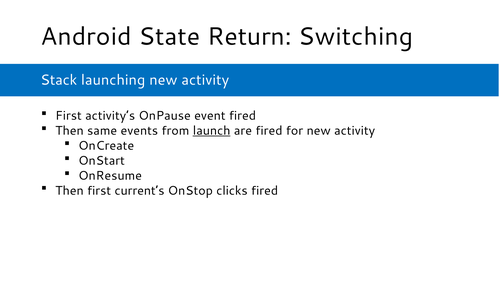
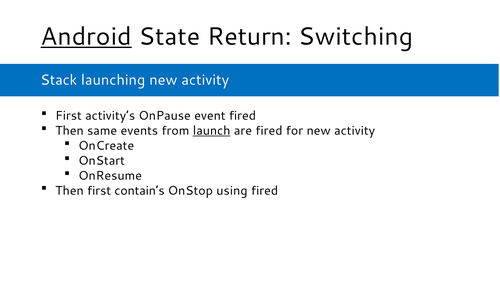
Android underline: none -> present
current’s: current’s -> contain’s
clicks: clicks -> using
